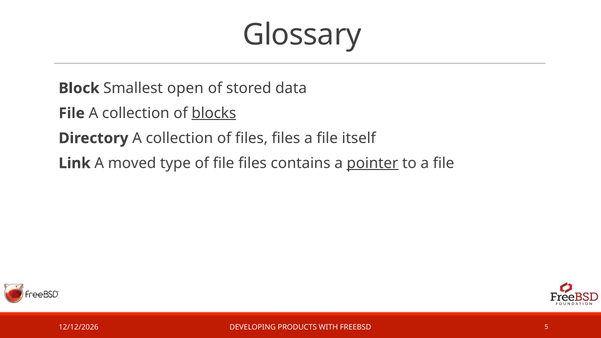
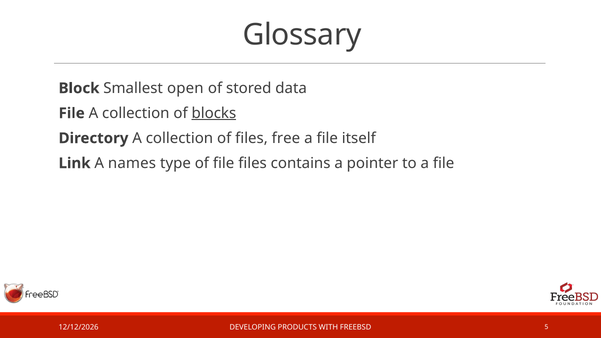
files files: files -> free
moved: moved -> names
pointer underline: present -> none
